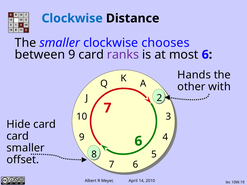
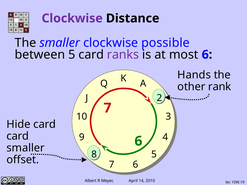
Clockwise at (72, 18) colour: blue -> purple
chooses: chooses -> possible
between 9: 9 -> 5
with: with -> rank
